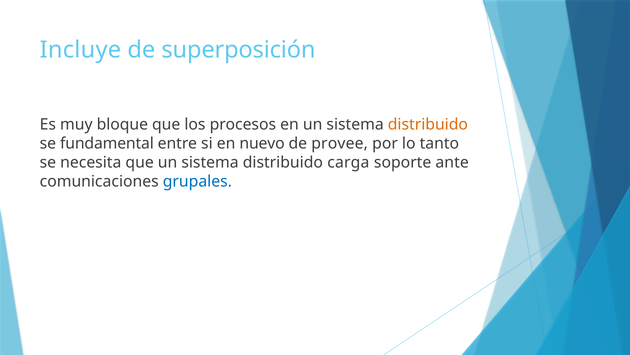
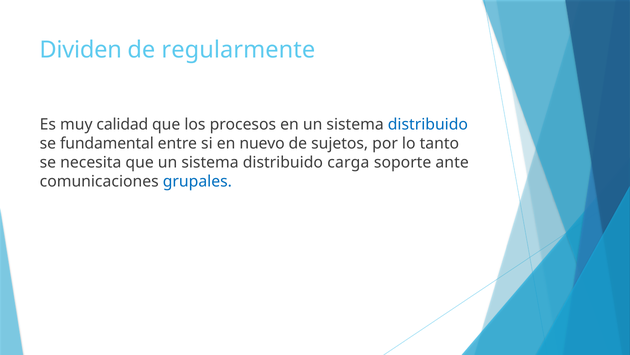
Incluye: Incluye -> Dividen
superposición: superposición -> regularmente
bloque: bloque -> calidad
distribuido at (428, 125) colour: orange -> blue
provee: provee -> sujetos
